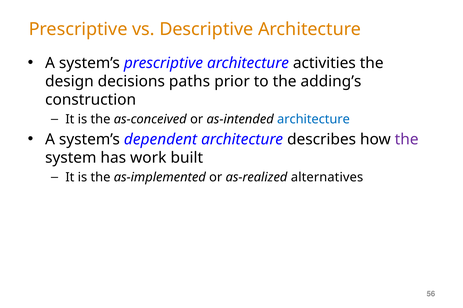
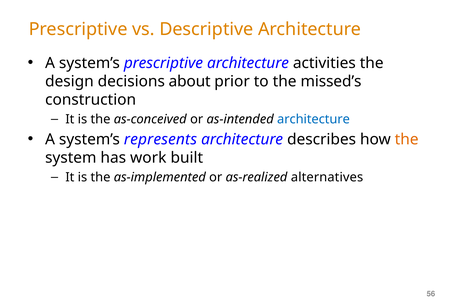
paths: paths -> about
adding’s: adding’s -> missed’s
dependent: dependent -> represents
the at (407, 140) colour: purple -> orange
